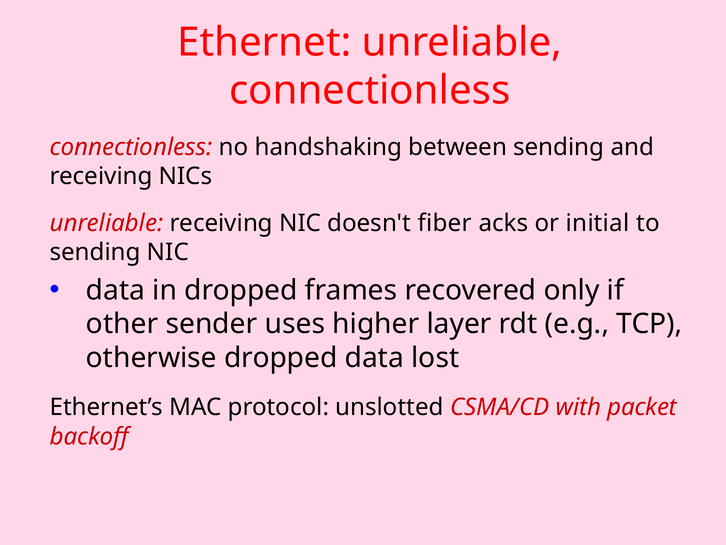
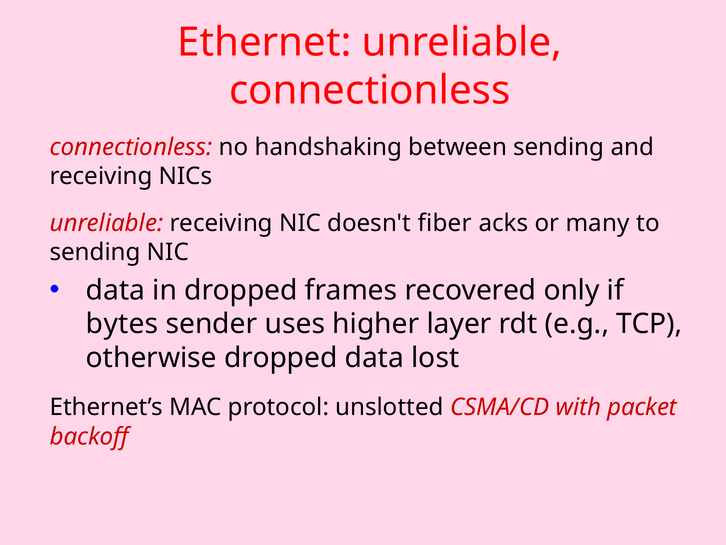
initial: initial -> many
other: other -> bytes
